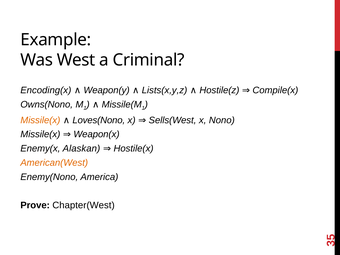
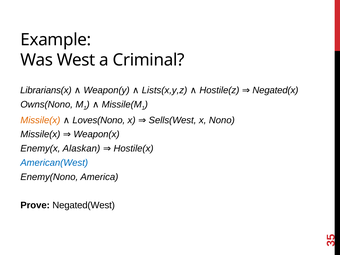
Encoding(x: Encoding(x -> Librarians(x
Compile(x: Compile(x -> Negated(x
American(West colour: orange -> blue
Chapter(West: Chapter(West -> Negated(West
